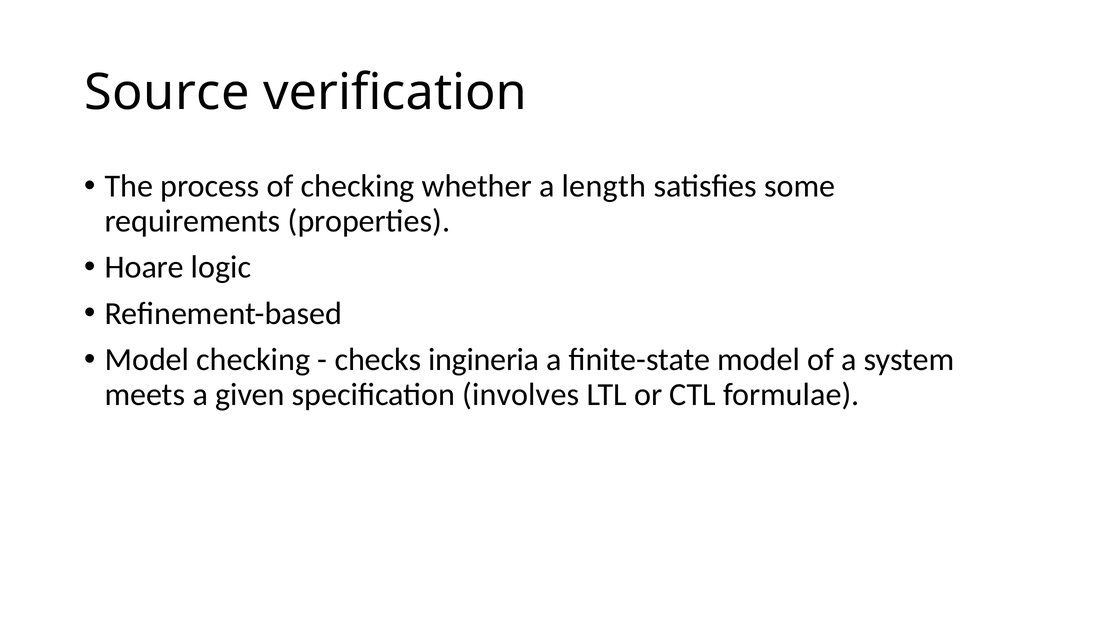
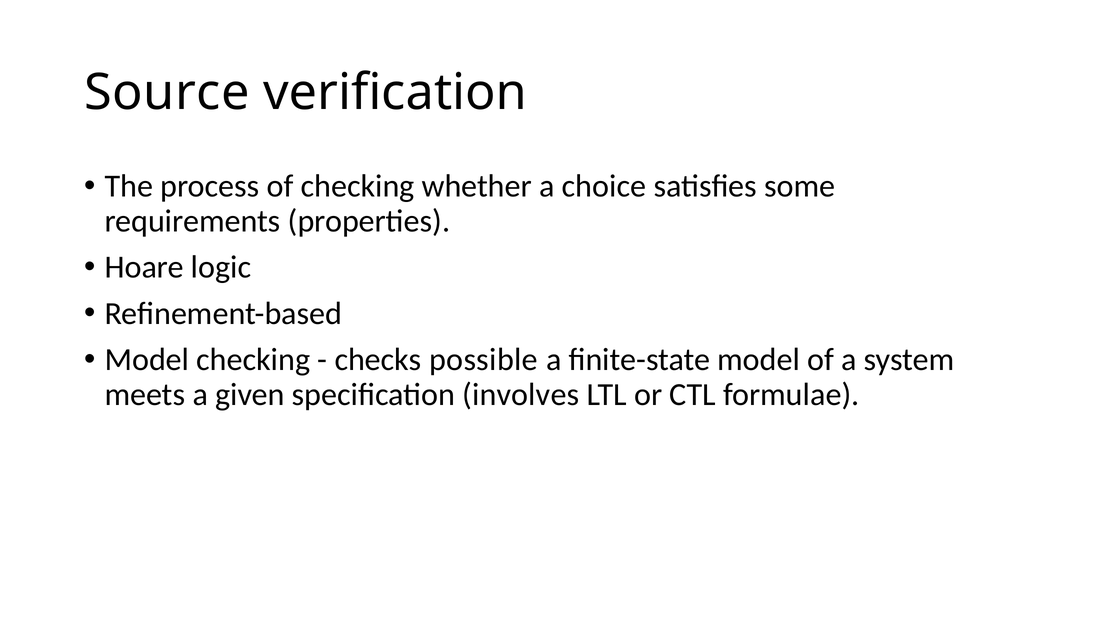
length: length -> choice
ingineria: ingineria -> possible
